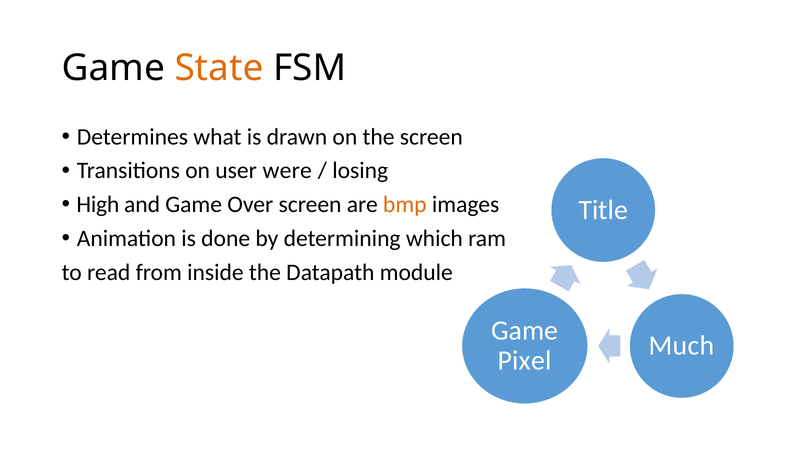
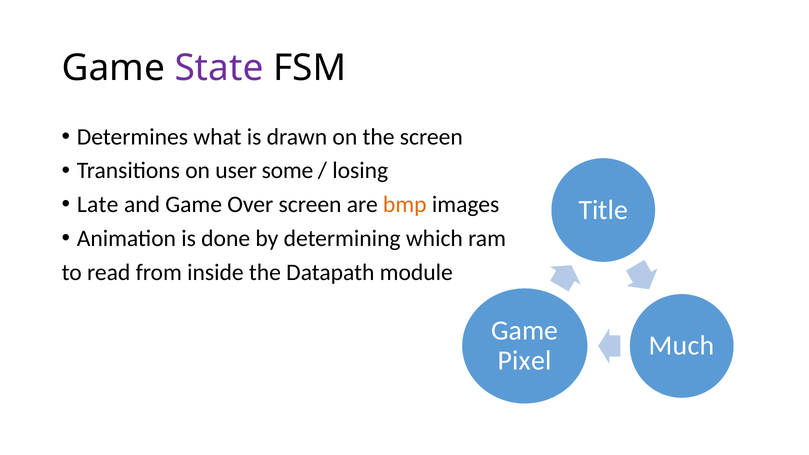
State colour: orange -> purple
were: were -> some
High: High -> Late
